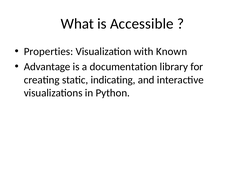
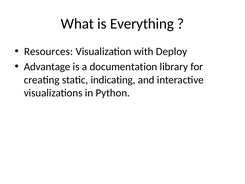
Accessible: Accessible -> Everything
Properties: Properties -> Resources
Known: Known -> Deploy
